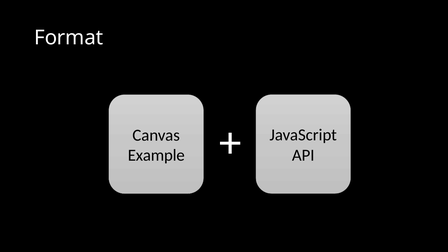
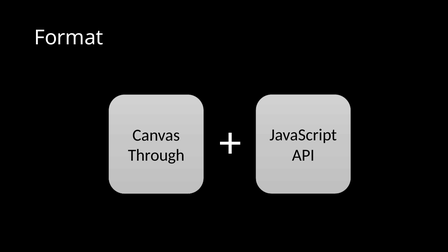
Example: Example -> Through
